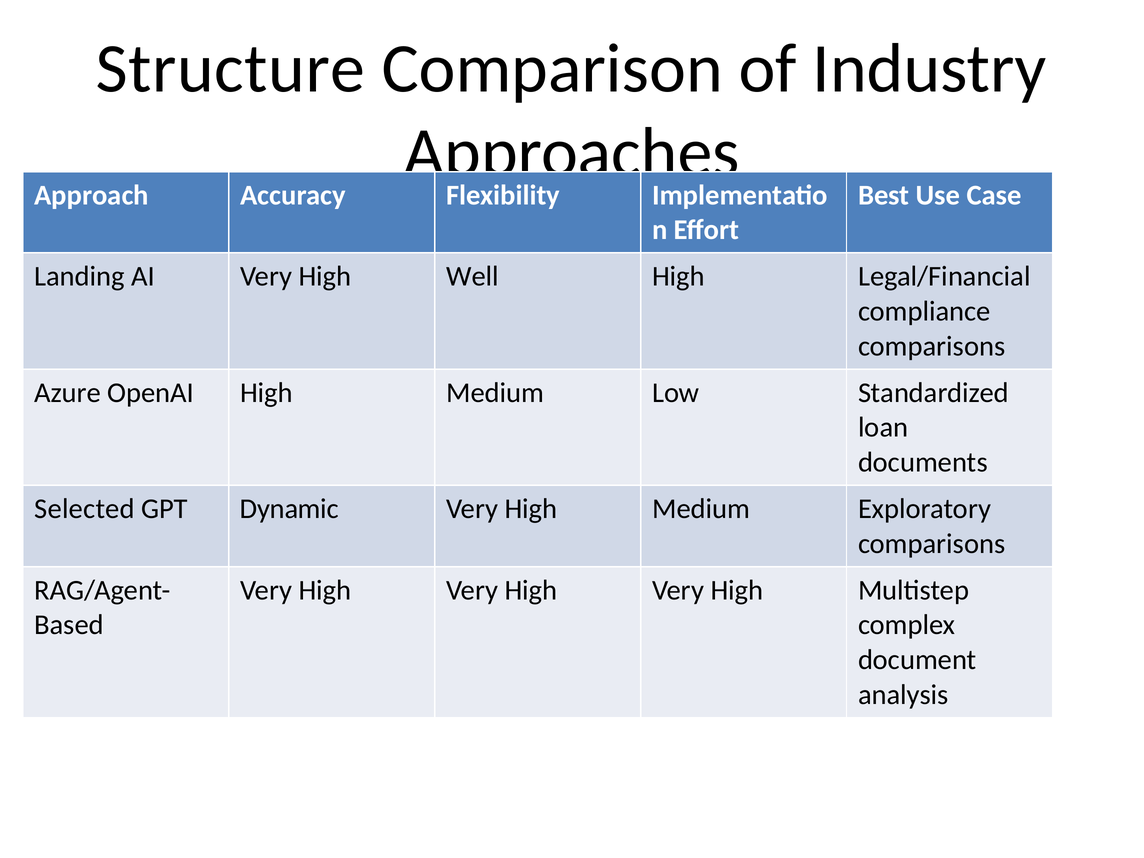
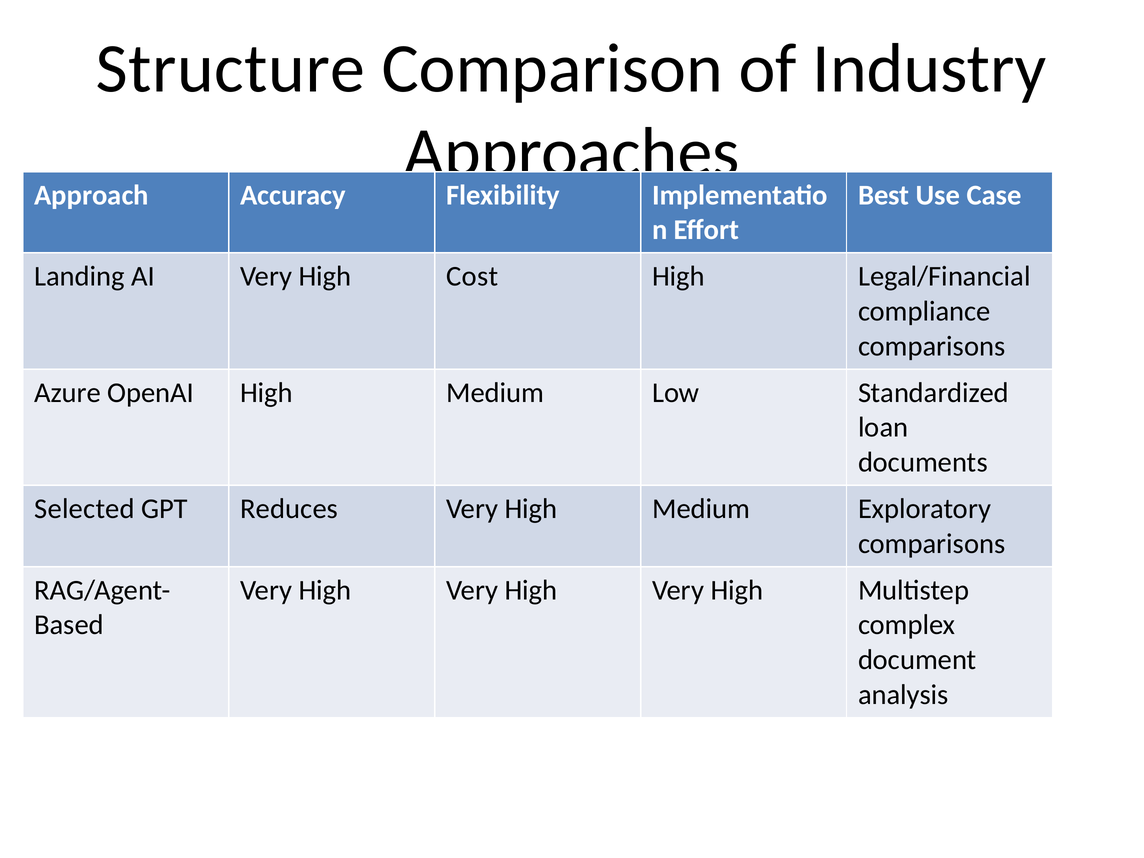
Well: Well -> Cost
Dynamic: Dynamic -> Reduces
